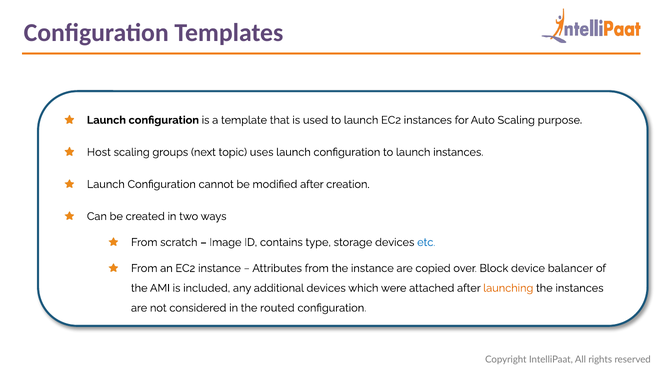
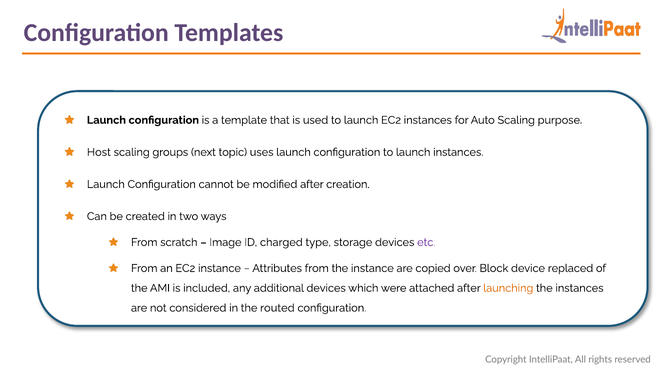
contains: contains -> charged
etc colour: blue -> purple
balancer: balancer -> replaced
